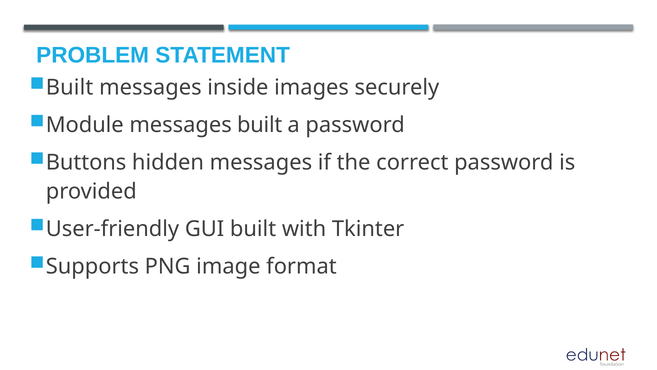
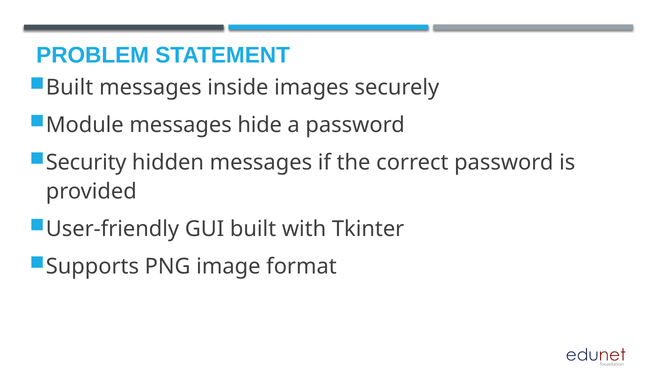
messages built: built -> hide
Buttons: Buttons -> Security
